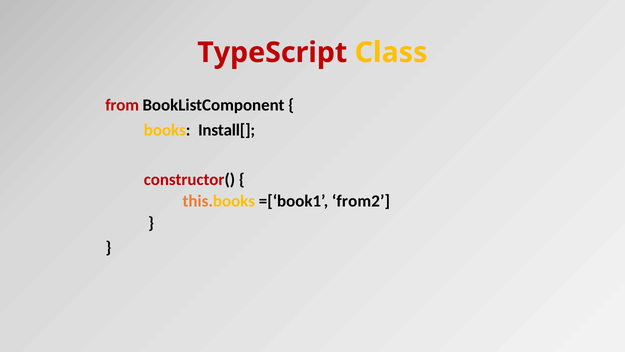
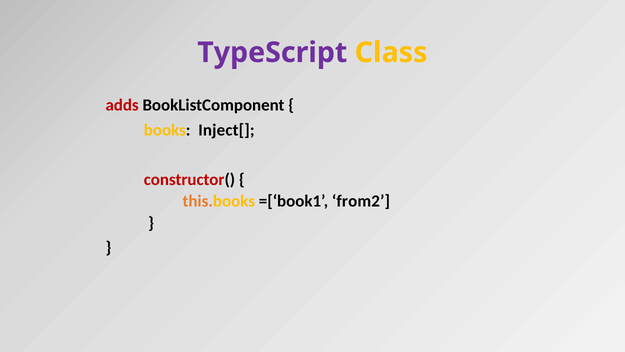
TypeScript colour: red -> purple
from: from -> adds
Install[: Install[ -> Inject[
